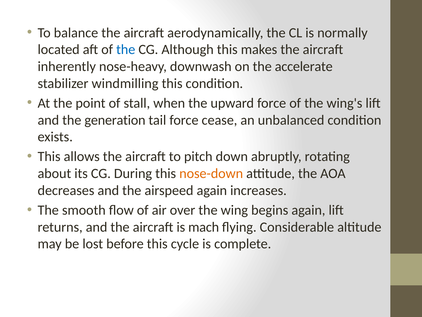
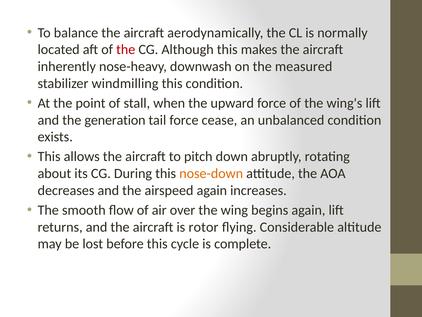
the at (126, 50) colour: blue -> red
accelerate: accelerate -> measured
mach: mach -> rotor
